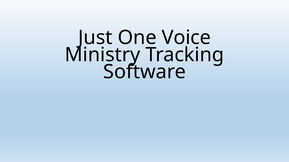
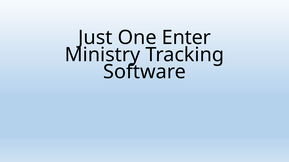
Voice: Voice -> Enter
